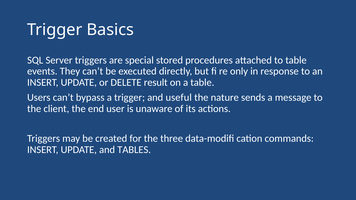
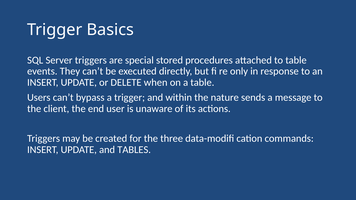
result: result -> when
useful: useful -> within
